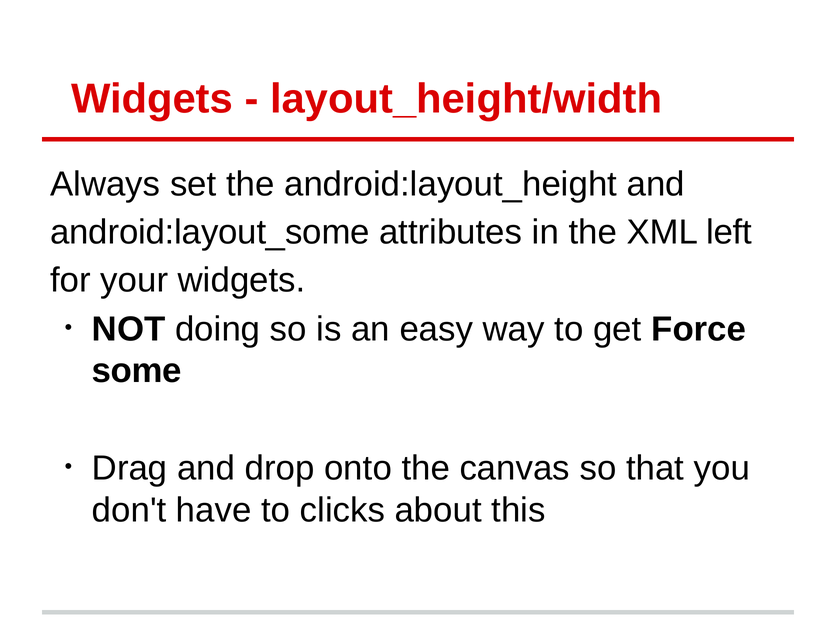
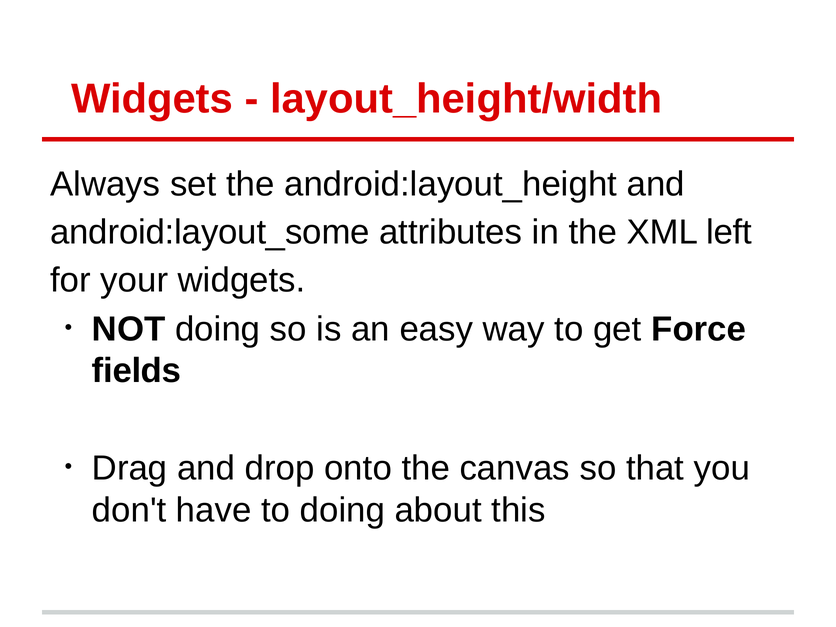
some: some -> fields
to clicks: clicks -> doing
